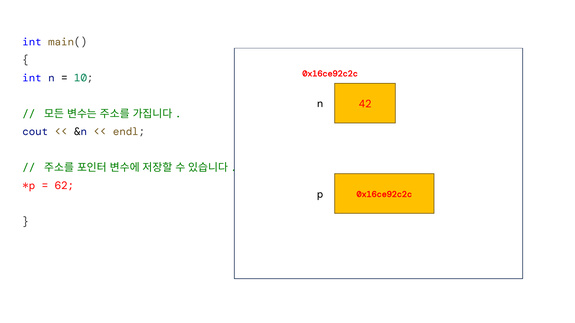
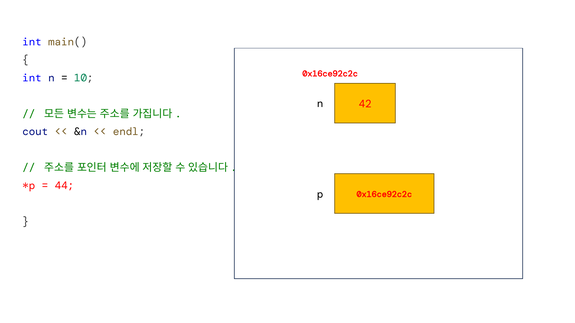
62: 62 -> 44
